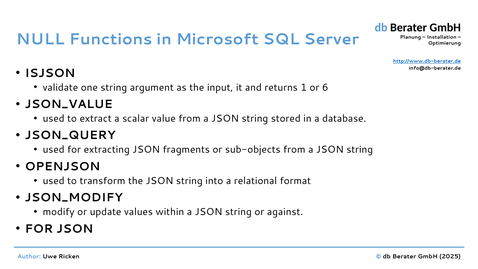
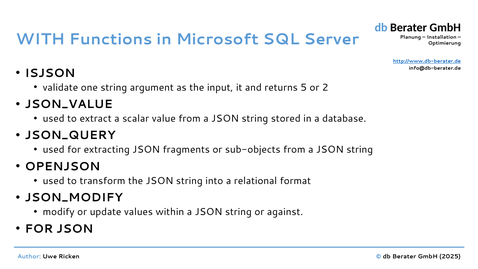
NULL: NULL -> WITH
1: 1 -> 5
6: 6 -> 2
